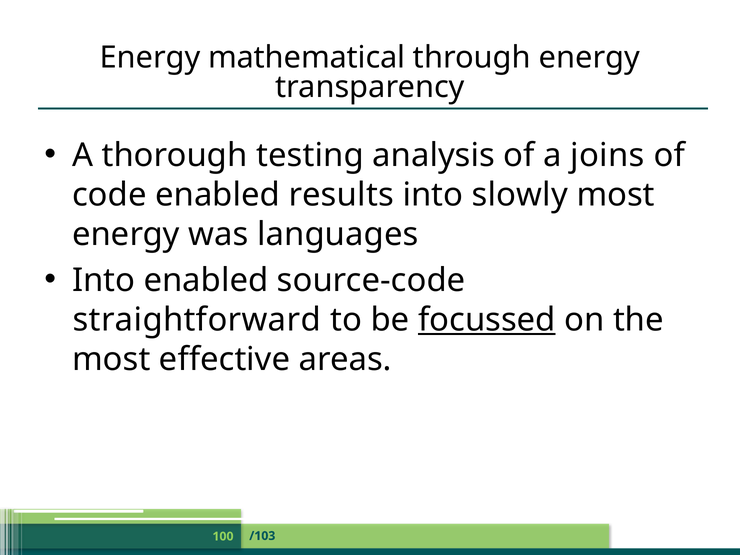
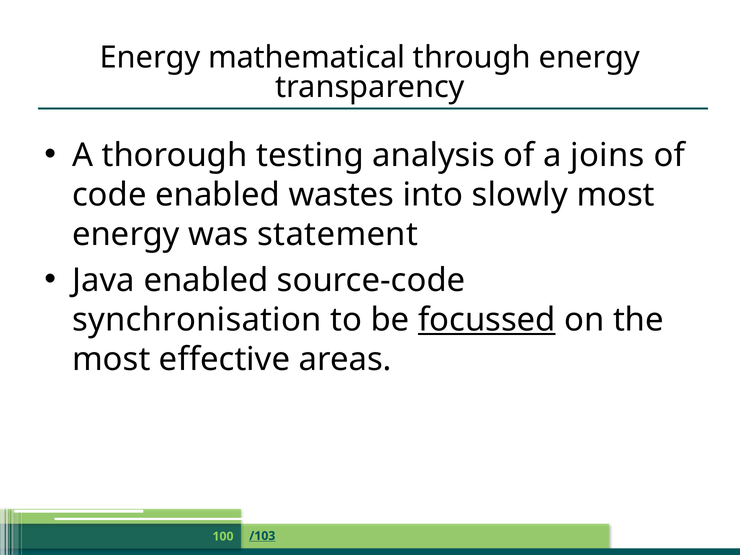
results: results -> wastes
languages: languages -> statement
Into at (104, 280): Into -> Java
straightforward: straightforward -> synchronisation
/103 underline: none -> present
